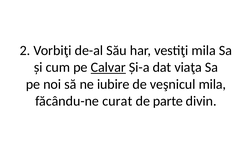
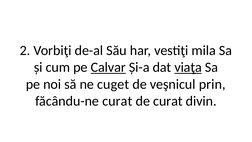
viaţa underline: none -> present
iubire: iubire -> cuget
veşnicul mila: mila -> prin
de parte: parte -> curat
